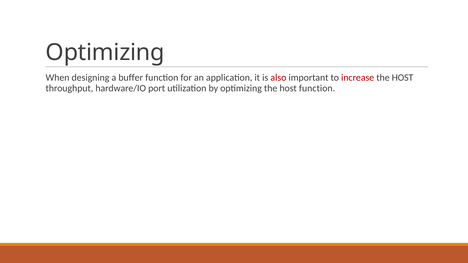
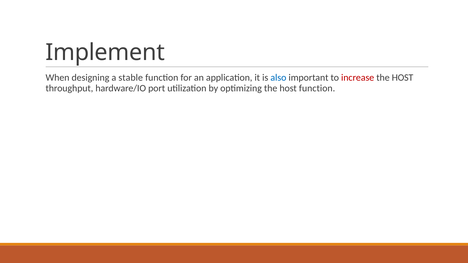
Optimizing at (105, 52): Optimizing -> Implement
buffer: buffer -> stable
also colour: red -> blue
